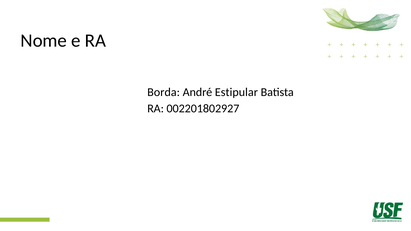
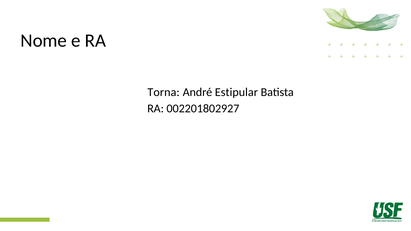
Borda: Borda -> Torna
